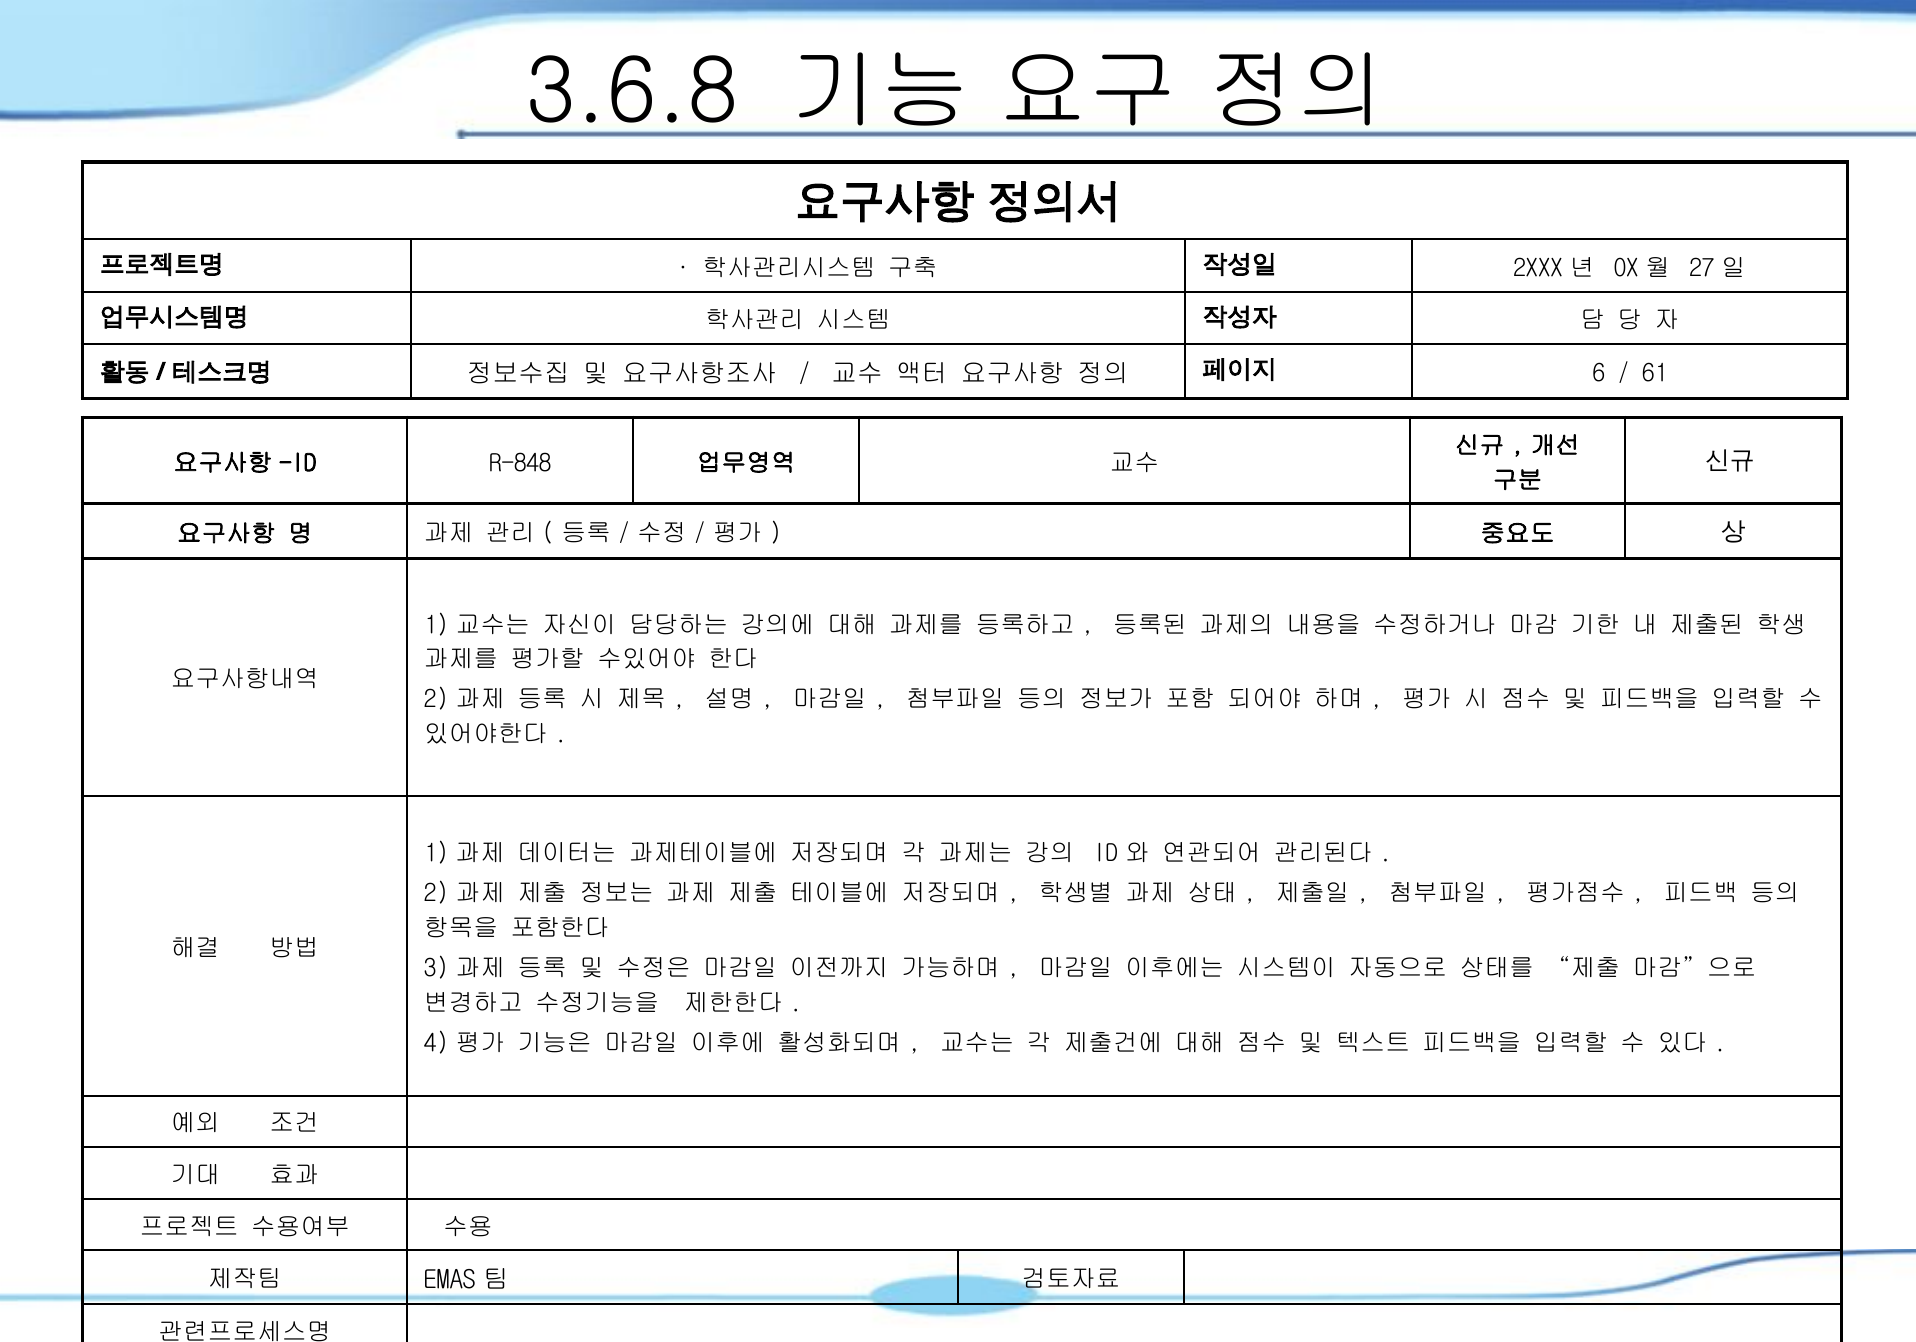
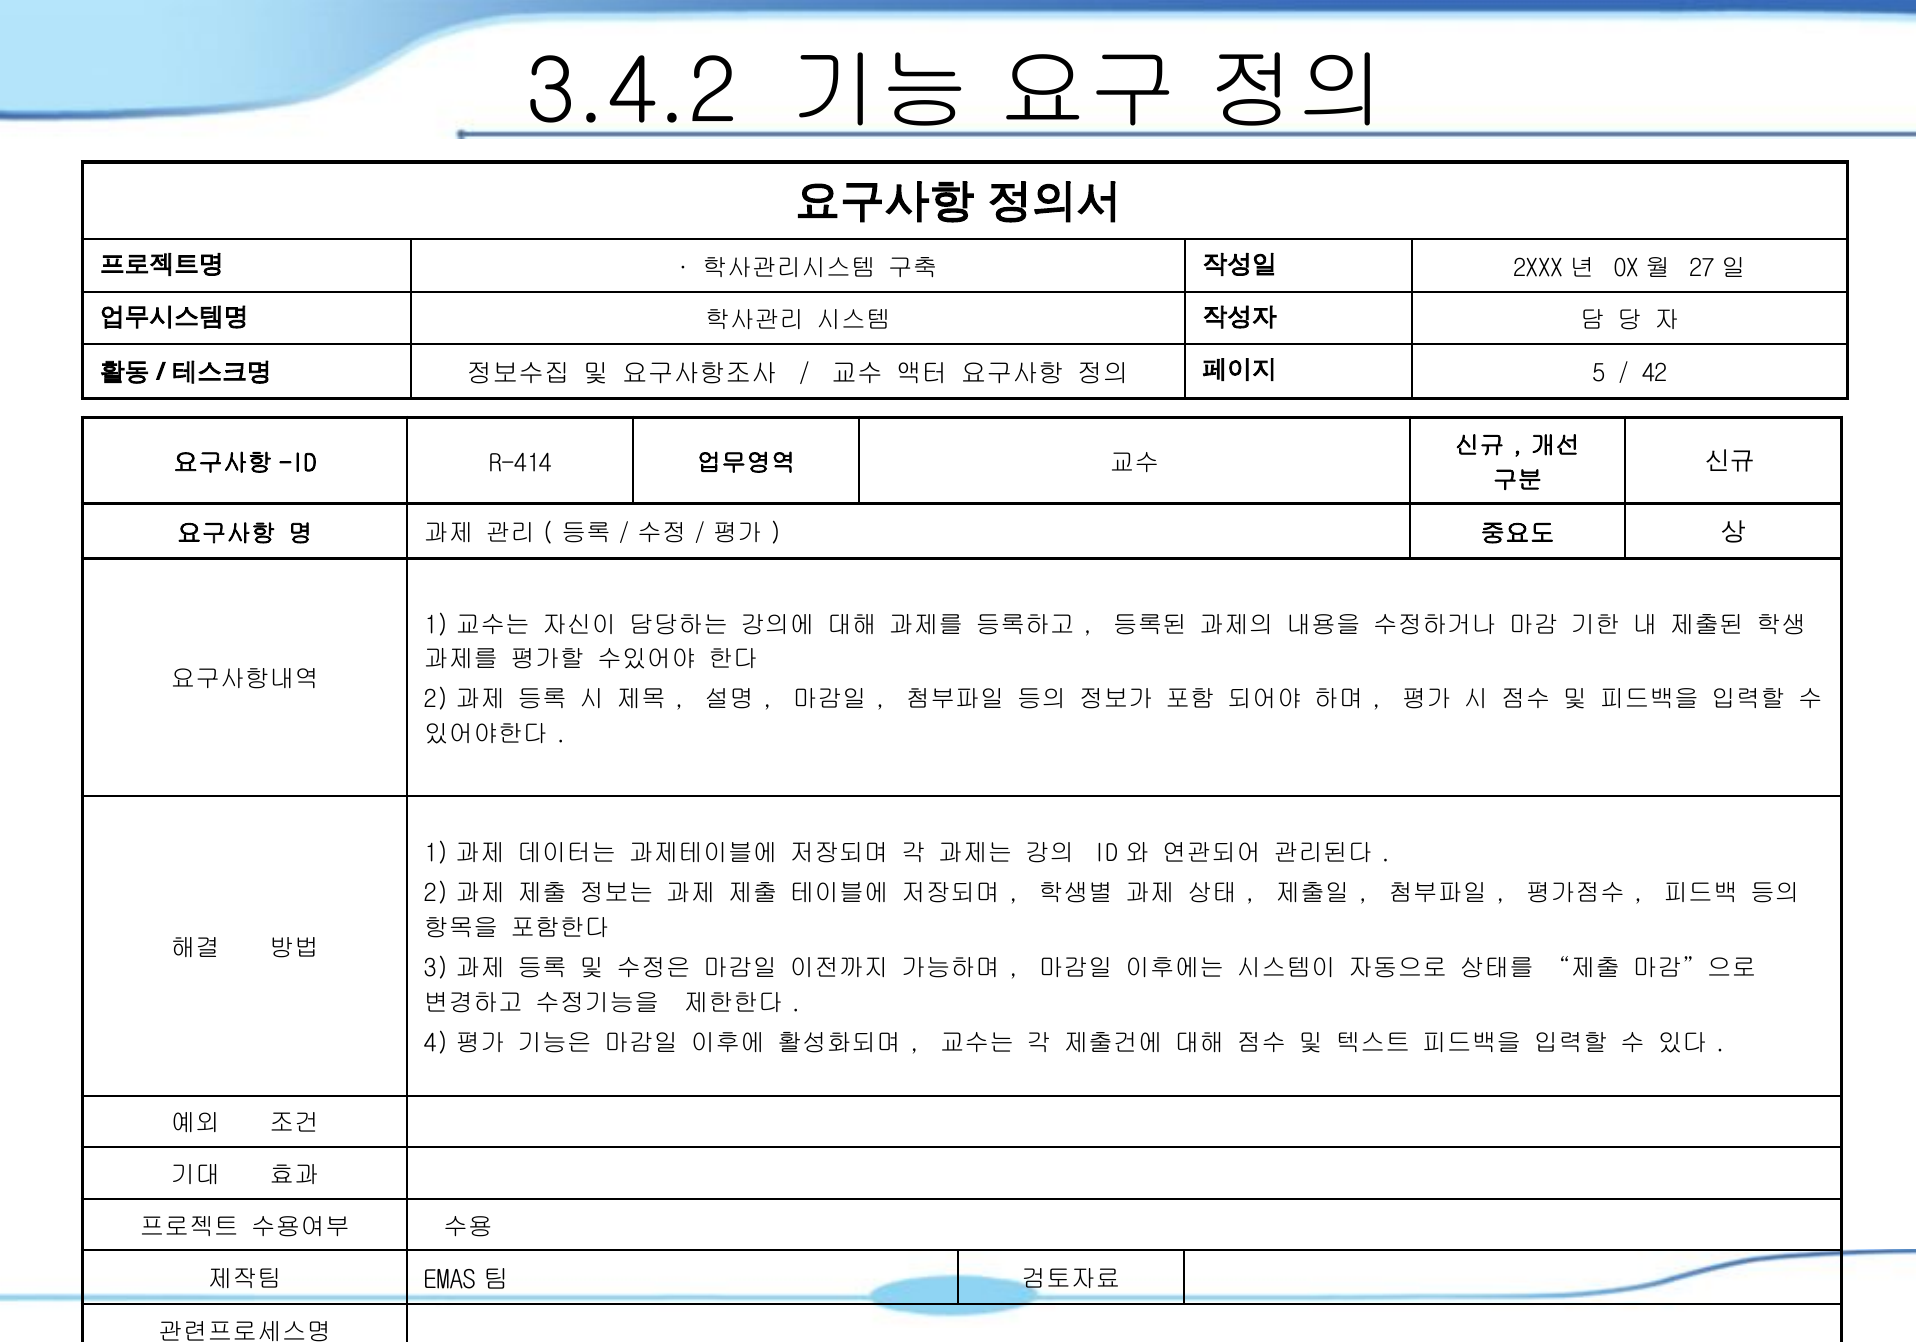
3.6.8: 3.6.8 -> 3.4.2
6: 6 -> 5
61: 61 -> 42
R-848: R-848 -> R-414
